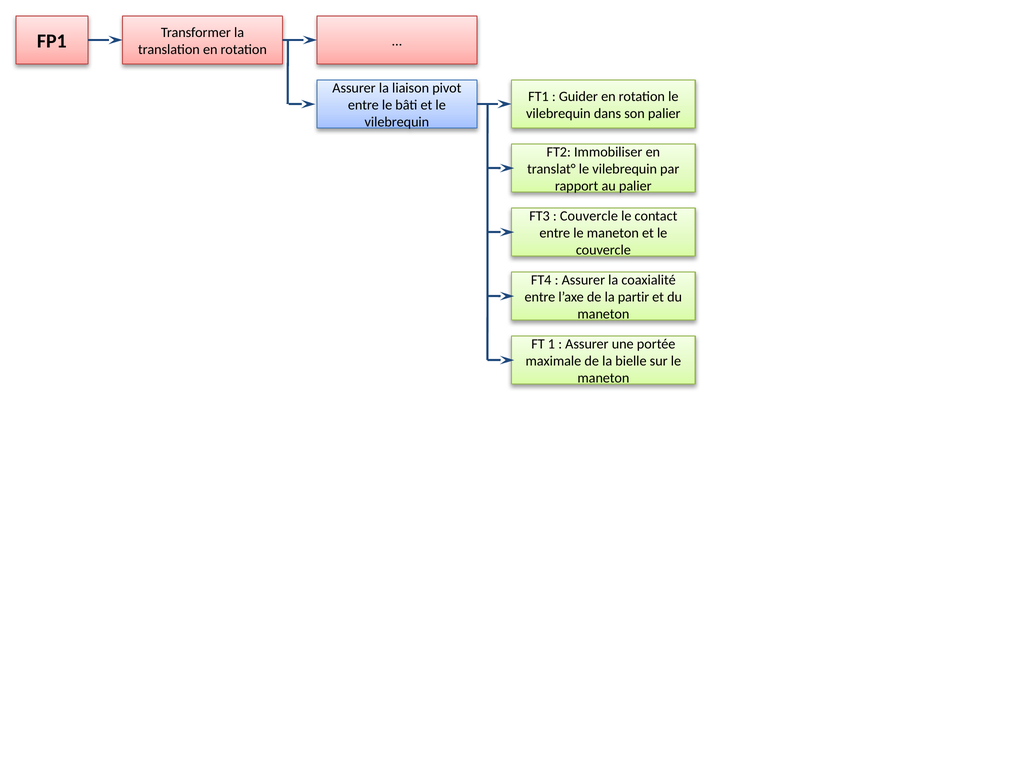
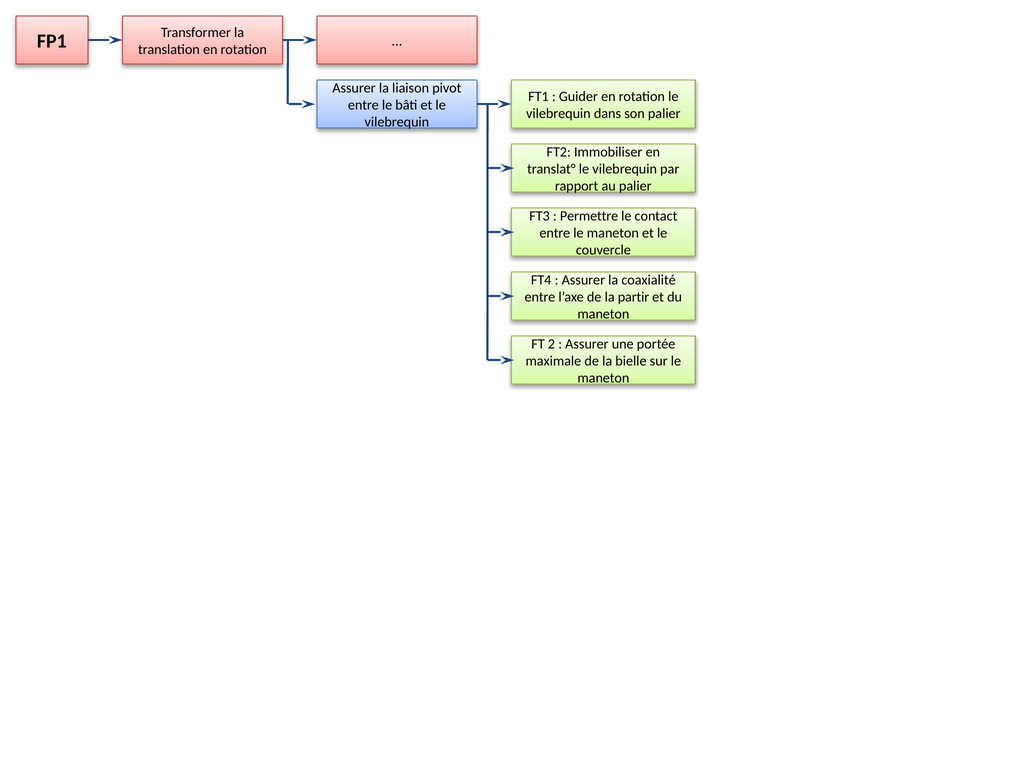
Couvercle at (589, 216): Couvercle -> Permettre
1: 1 -> 2
